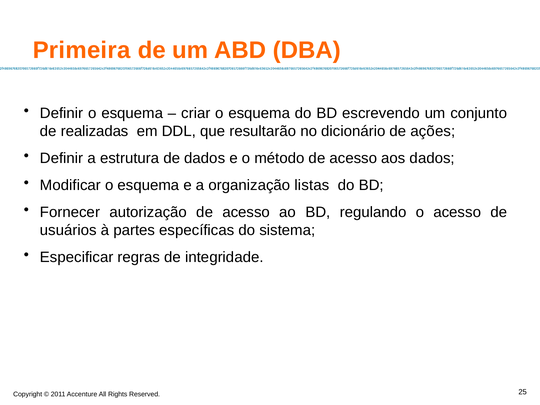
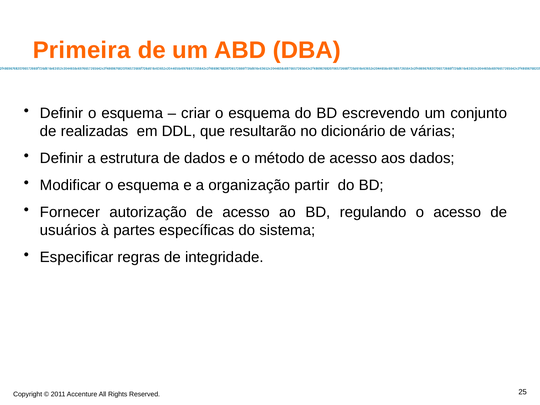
ações: ações -> várias
listas: listas -> partir
